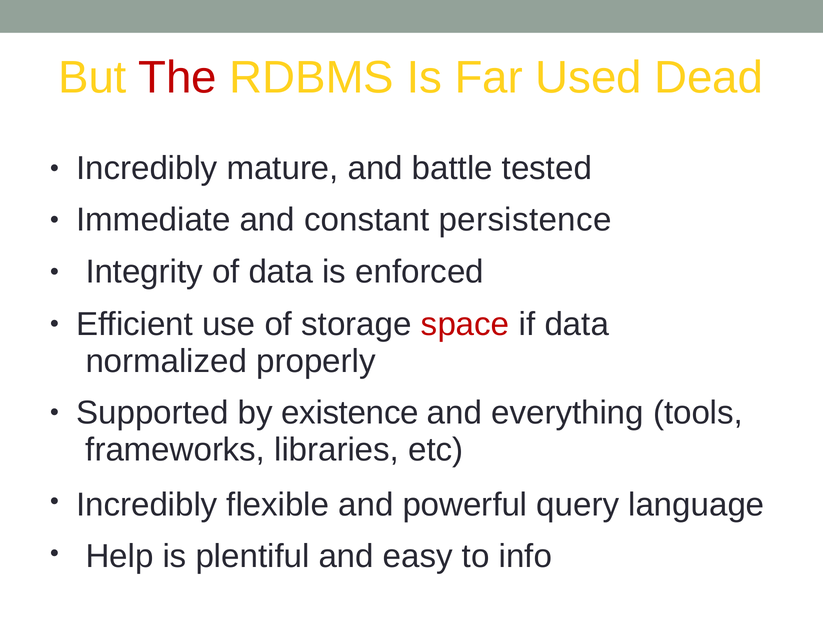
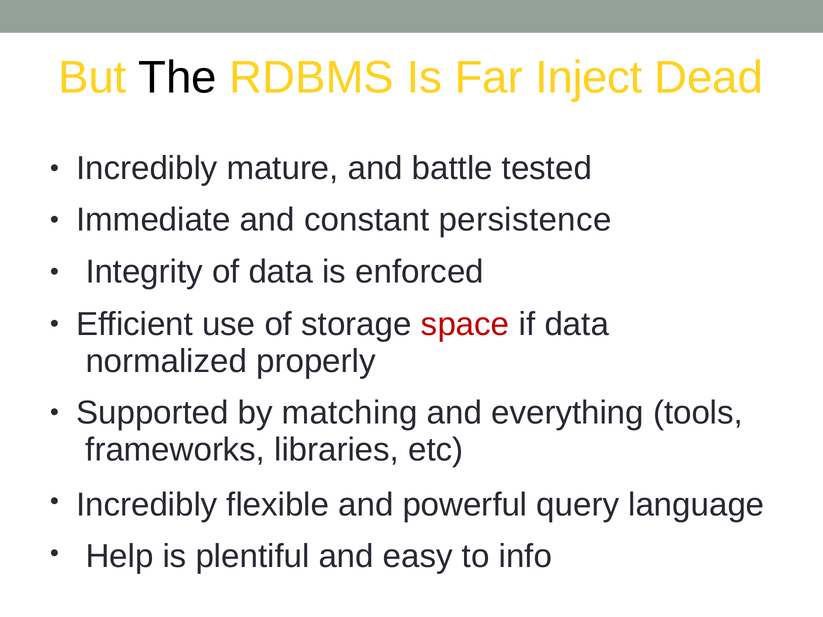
The colour: red -> black
Used: Used -> Inject
existence: existence -> matching
